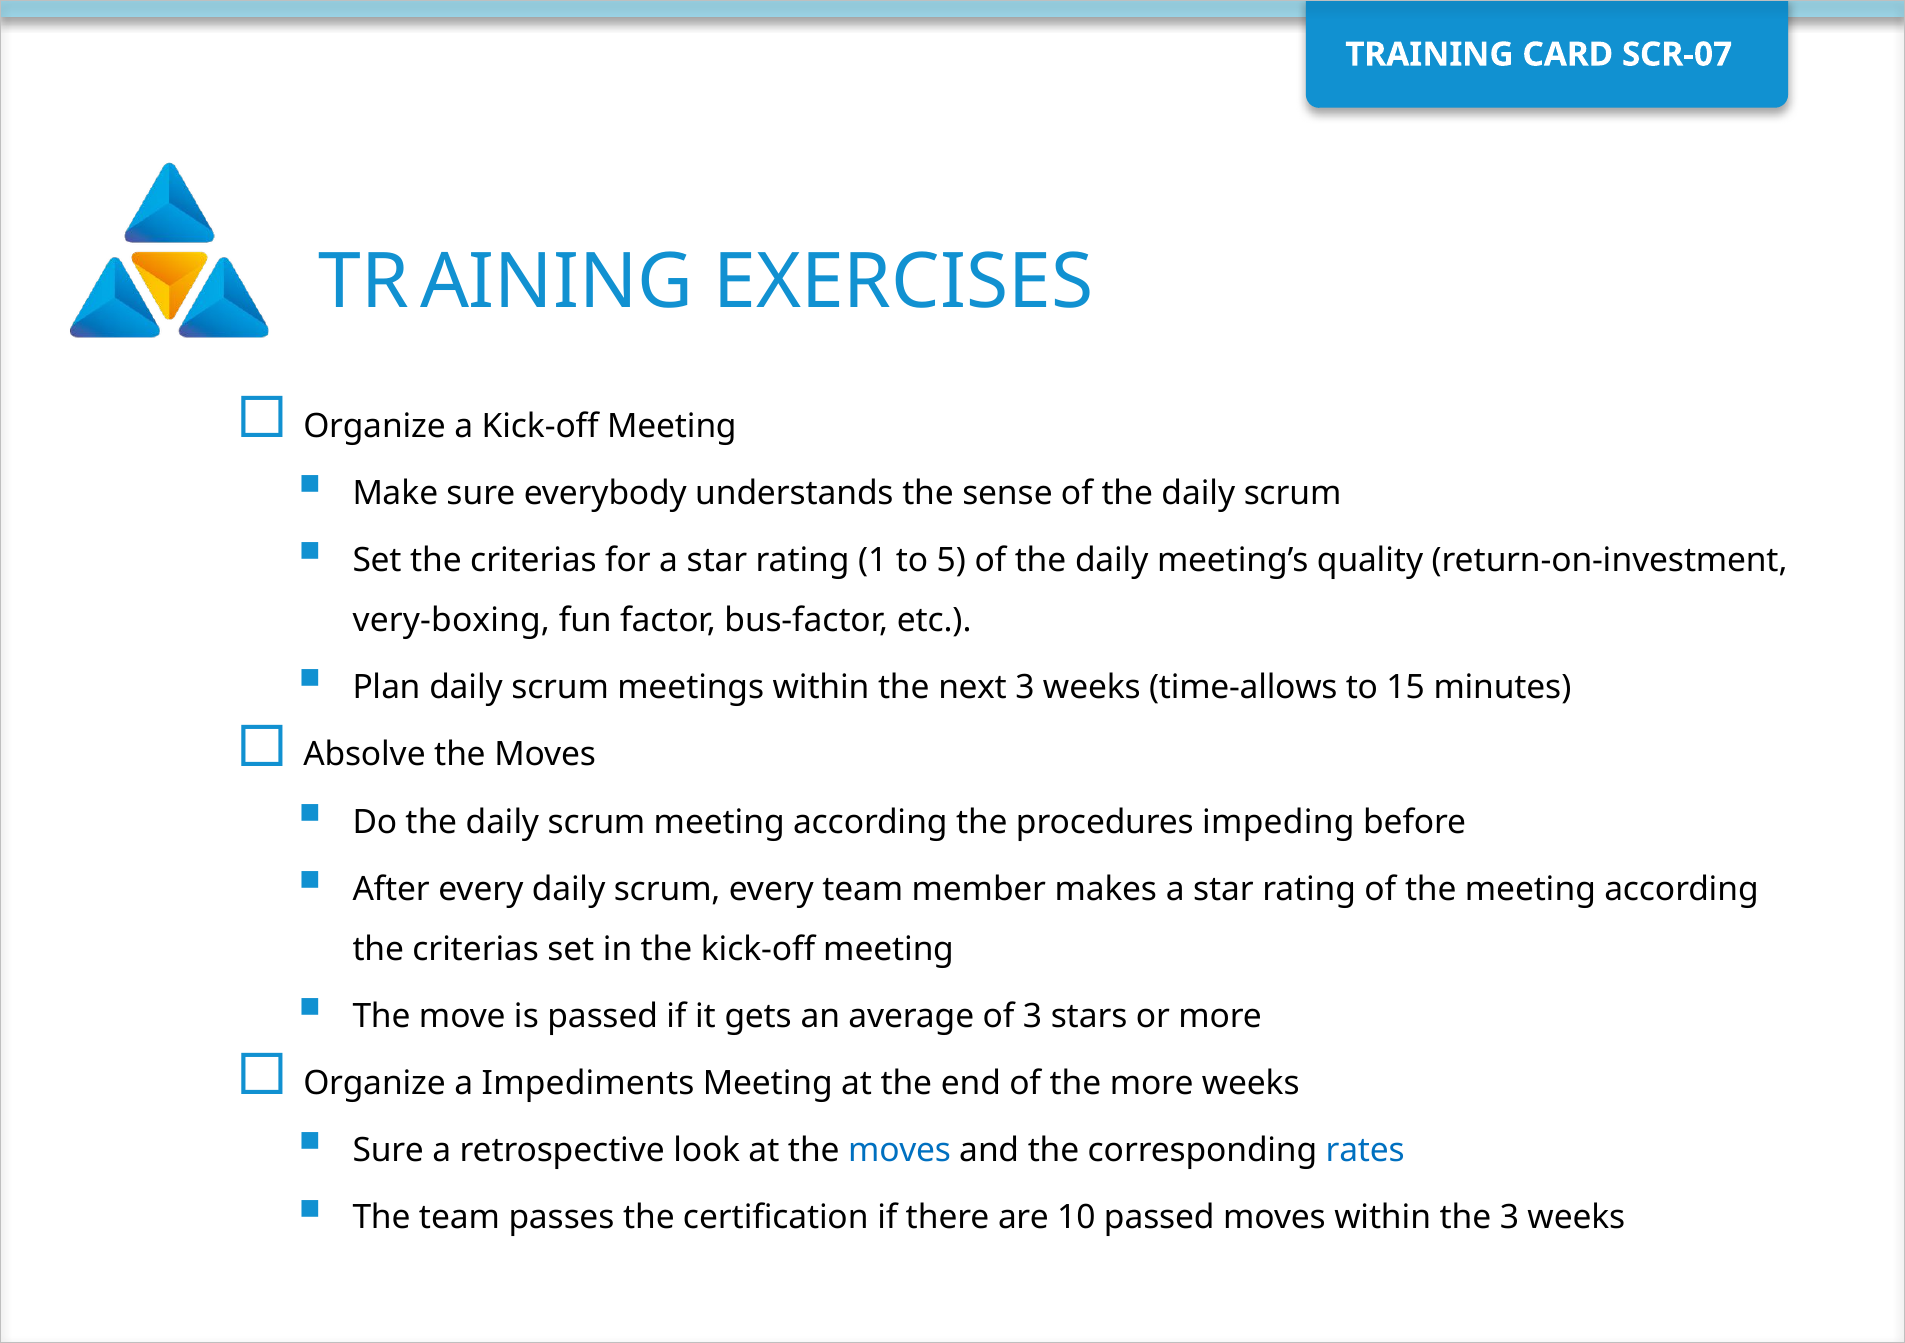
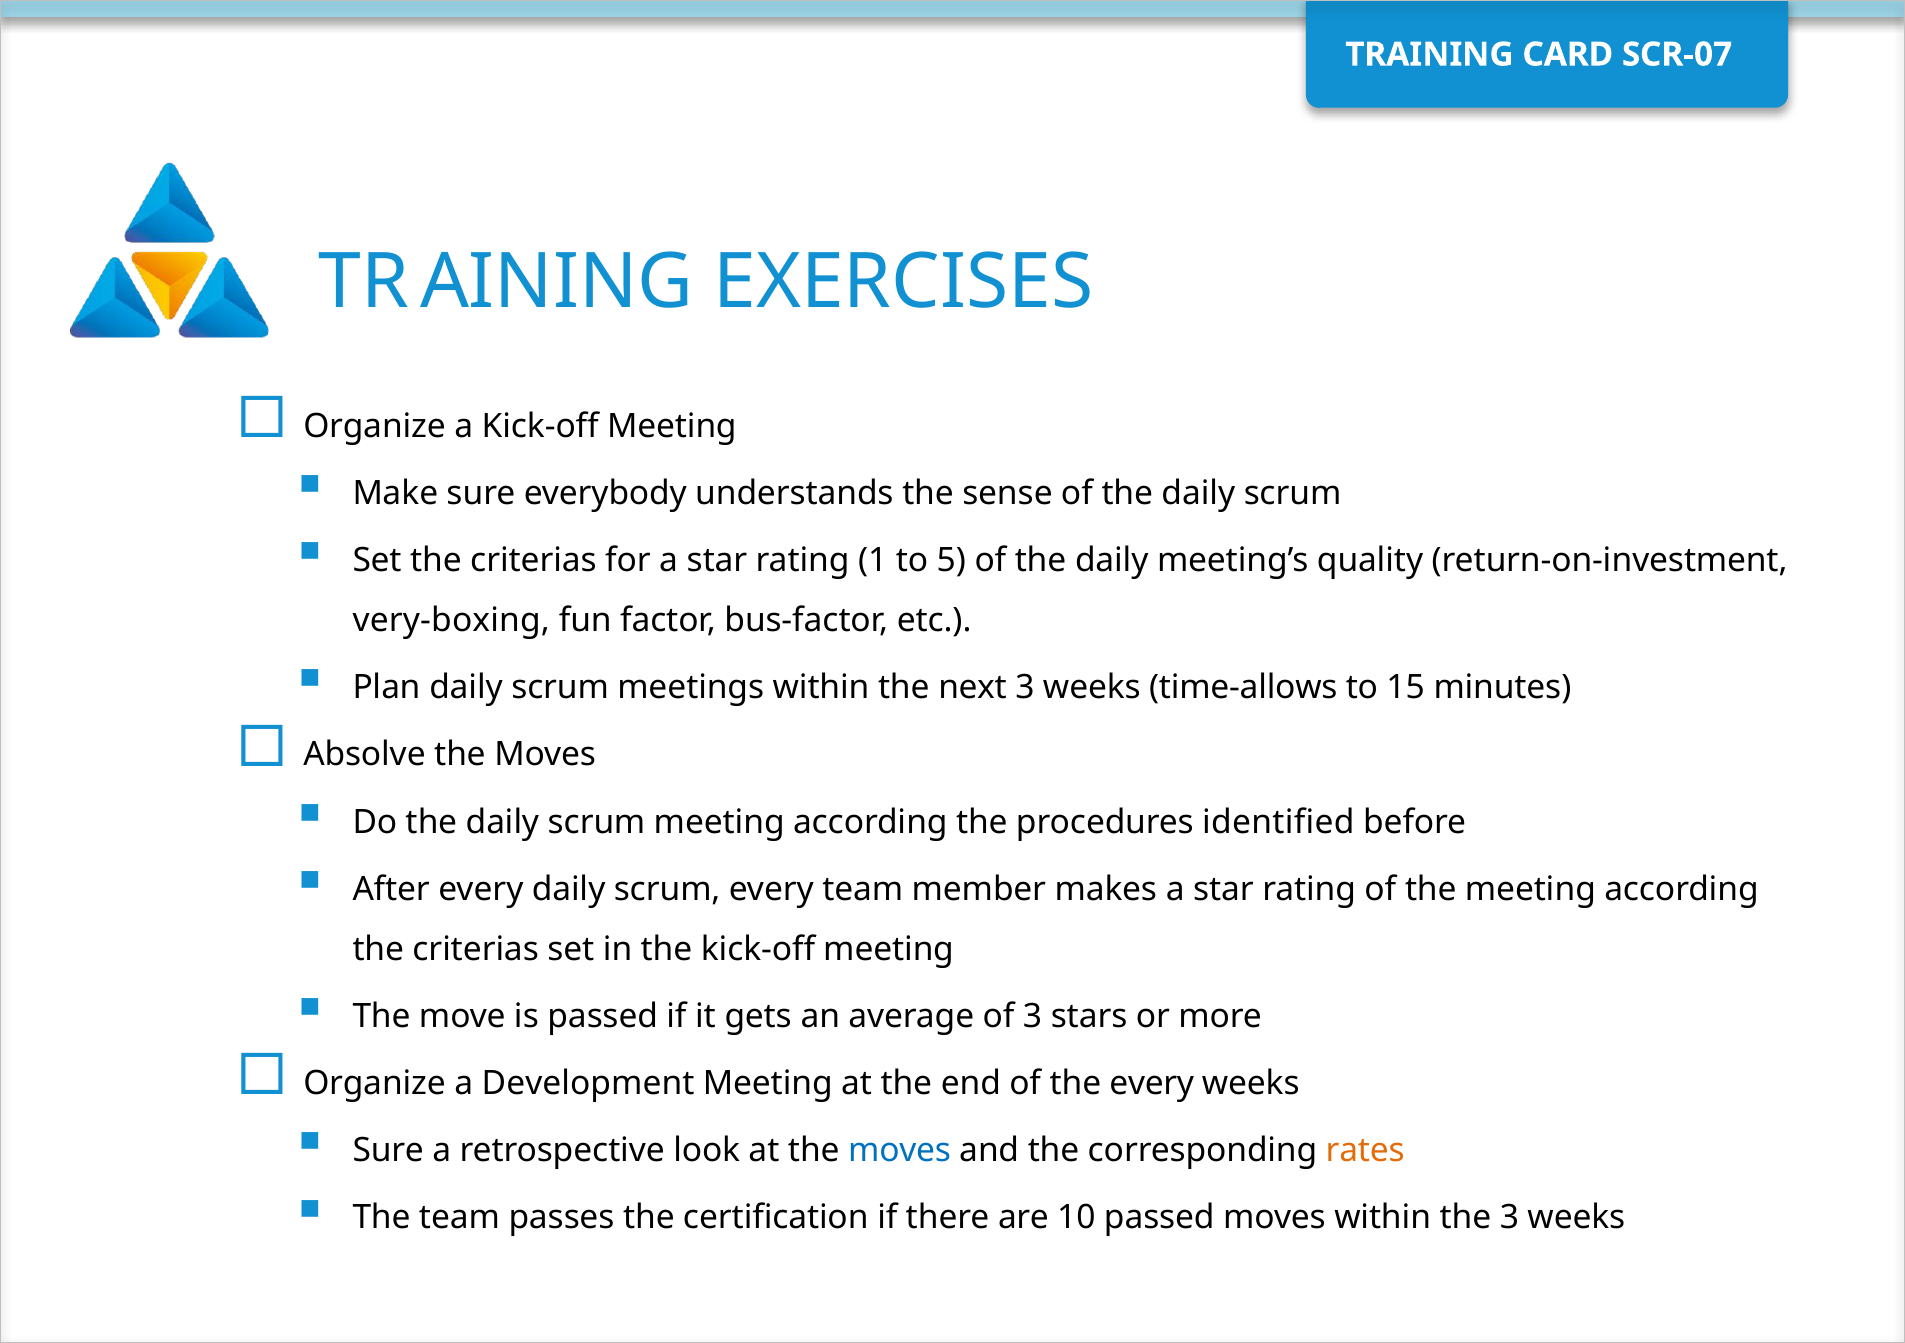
impeding: impeding -> identified
Impediments: Impediments -> Development
the more: more -> every
rates colour: blue -> orange
